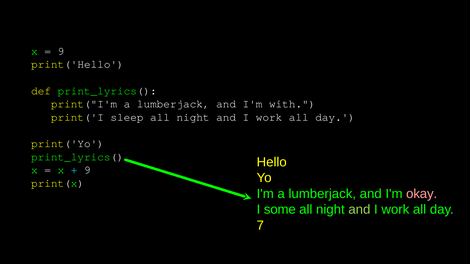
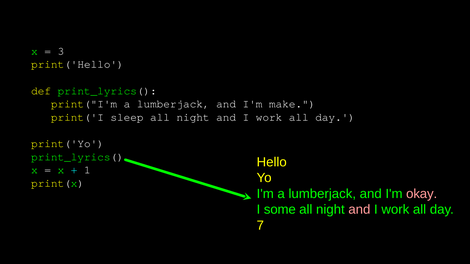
9 at (61, 51): 9 -> 3
with: with -> make
9 at (87, 170): 9 -> 1
and at (359, 210) colour: light green -> pink
